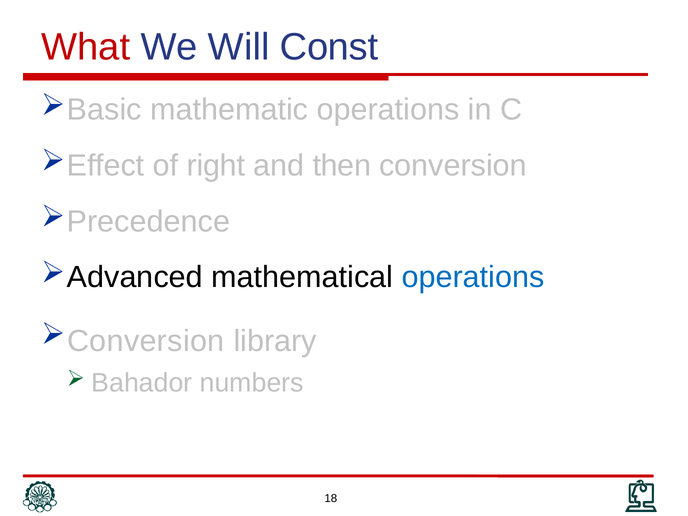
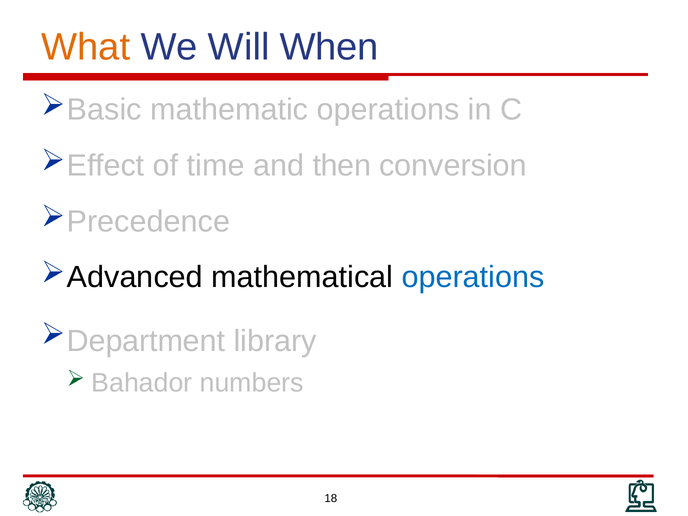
What colour: red -> orange
Const: Const -> When
right: right -> time
Conversion at (146, 341): Conversion -> Department
